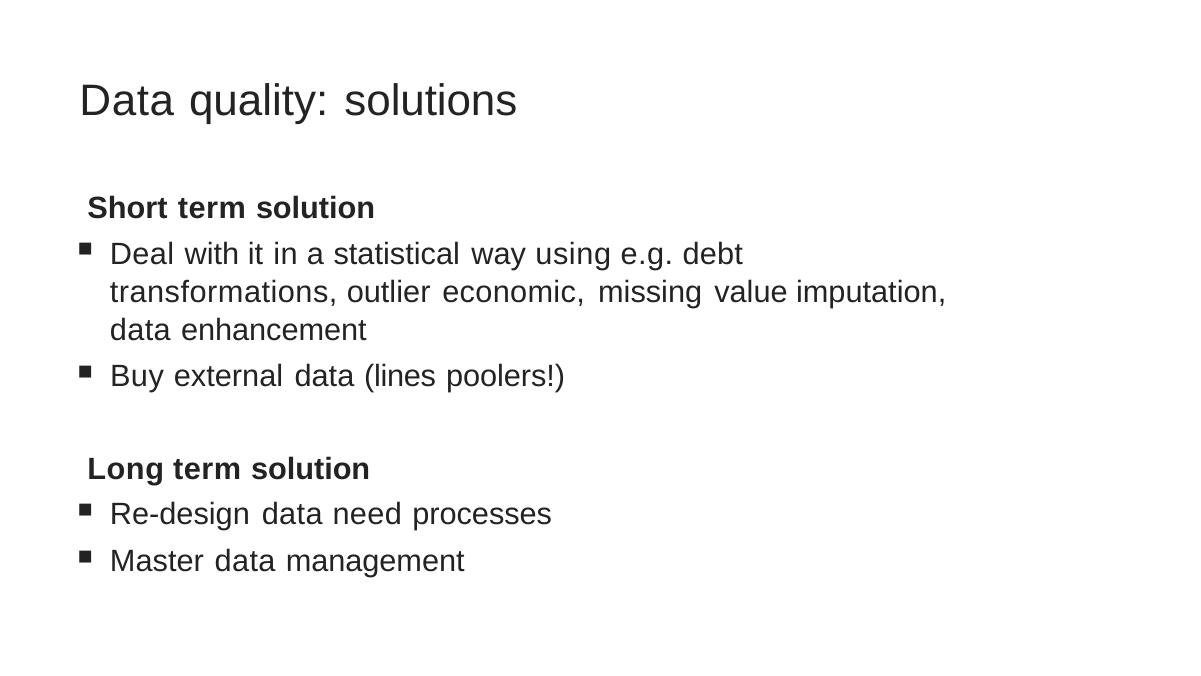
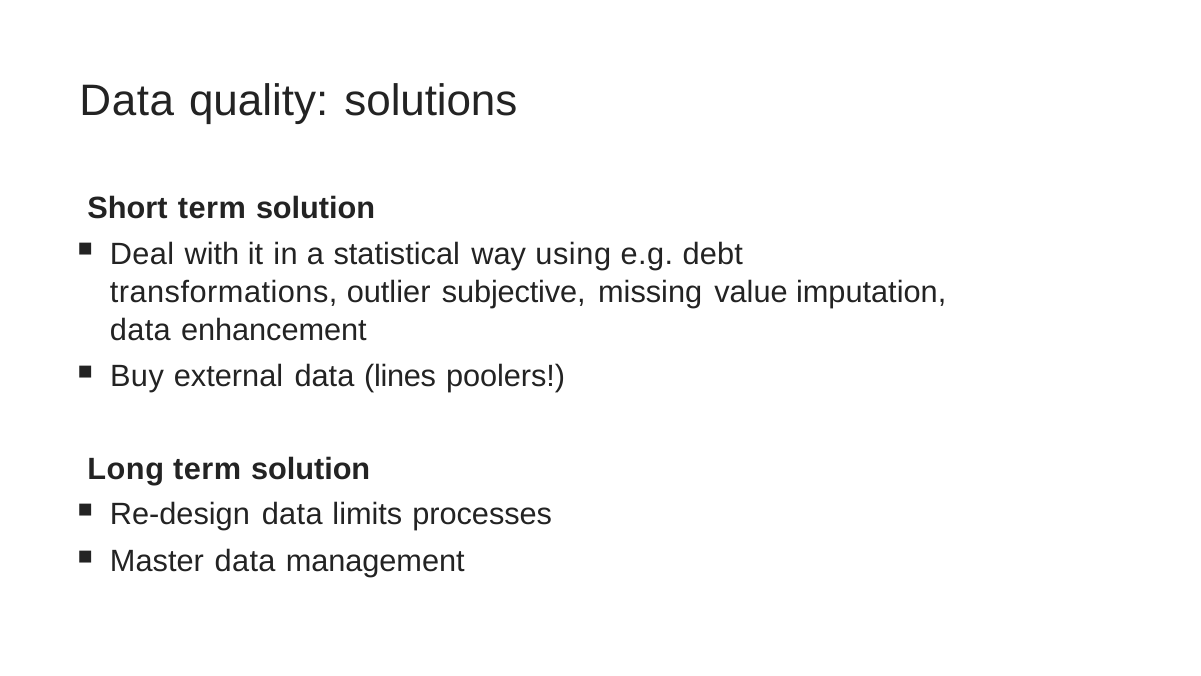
economic: economic -> subjective
need: need -> limits
